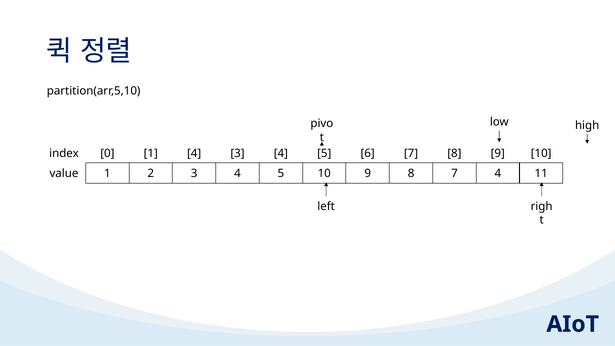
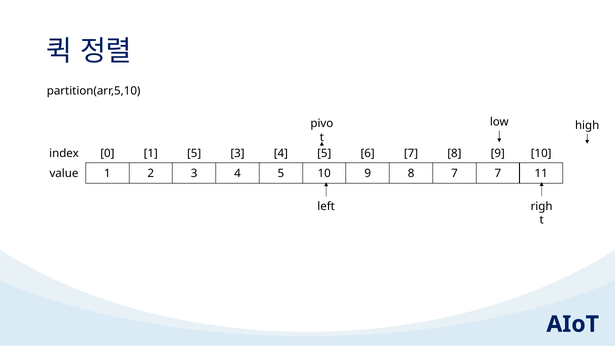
1 4: 4 -> 5
7 4: 4 -> 7
